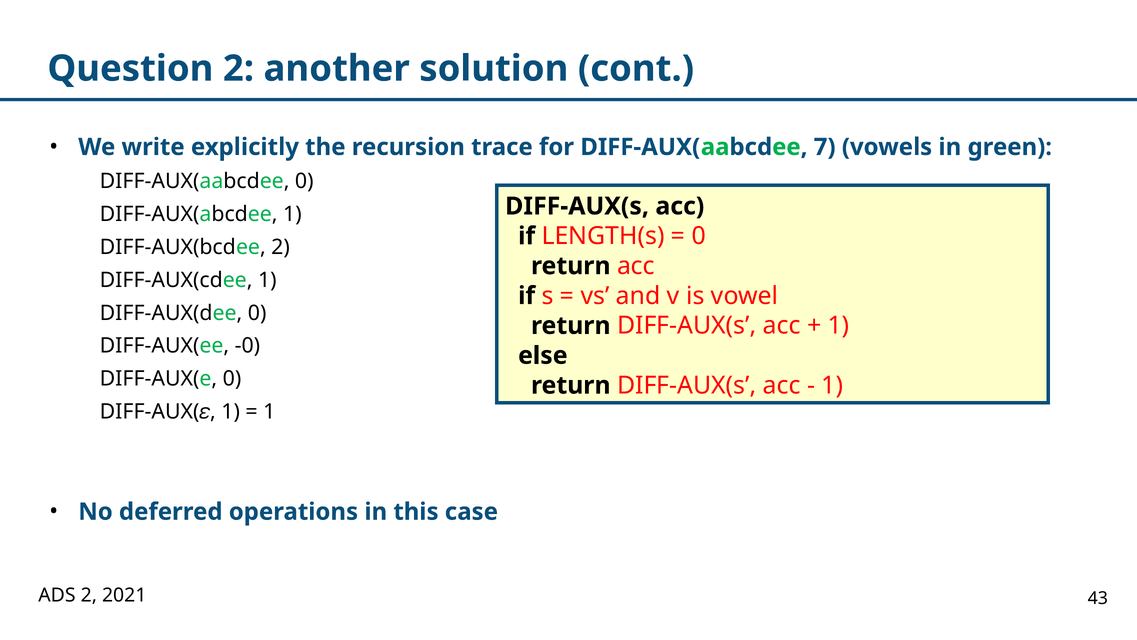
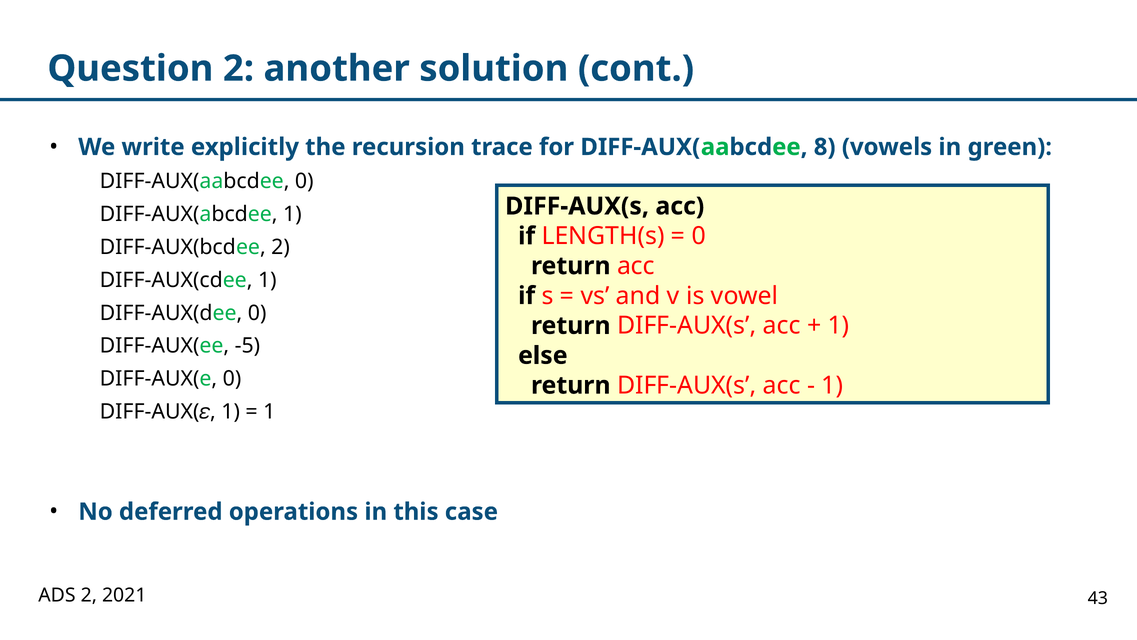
7: 7 -> 8
-0: -0 -> -5
